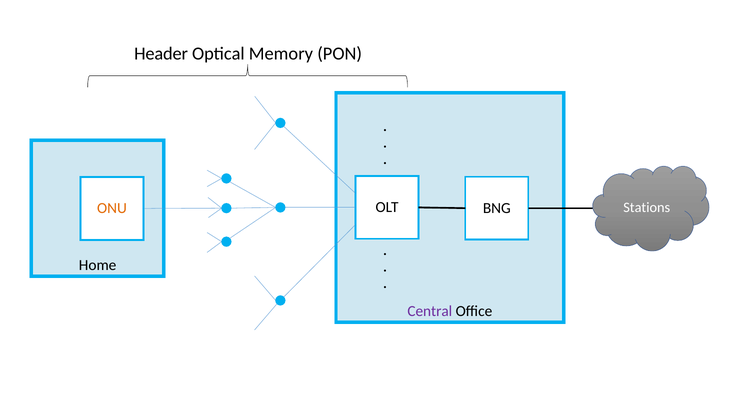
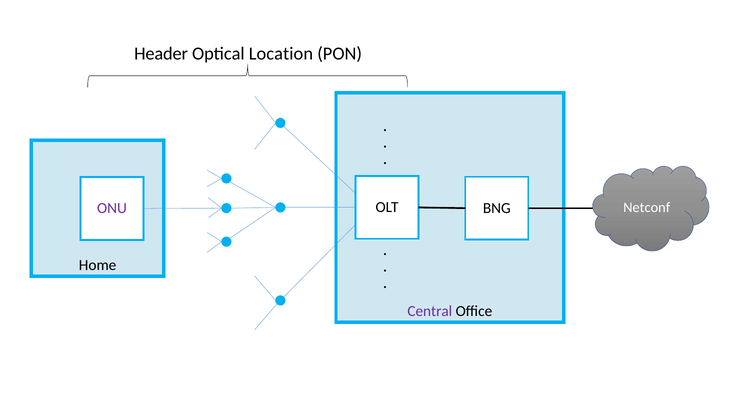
Memory: Memory -> Location
Stations: Stations -> Netconf
ONU colour: orange -> purple
